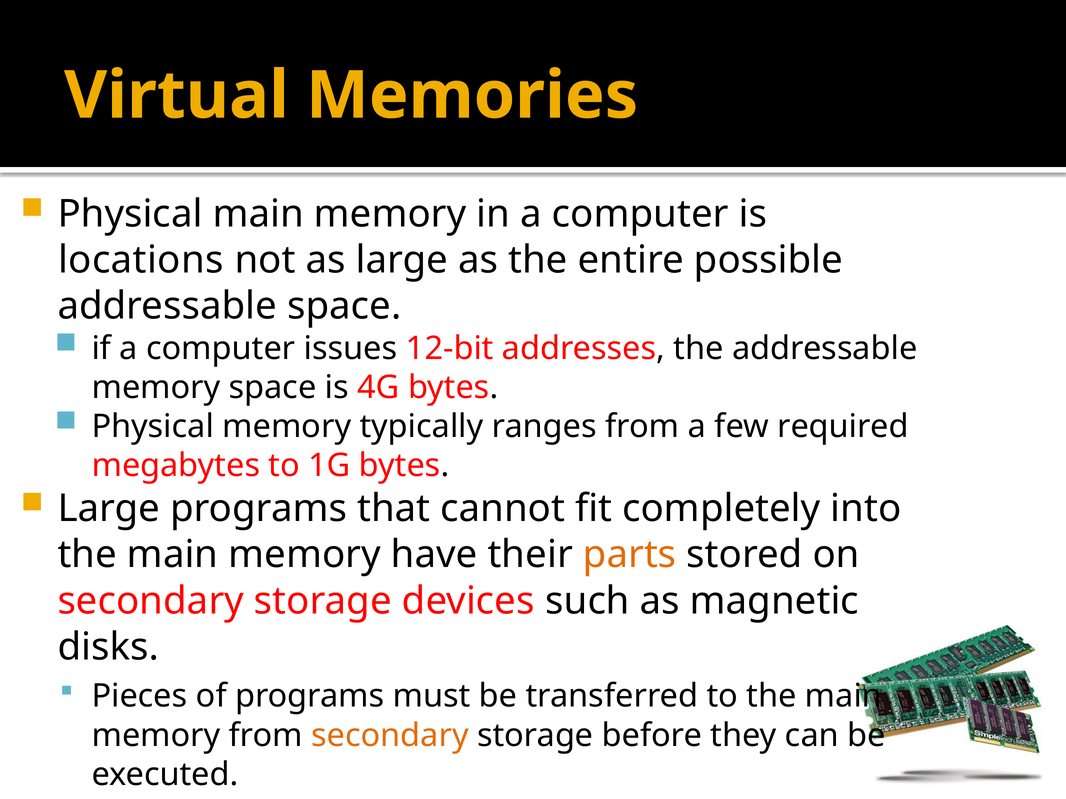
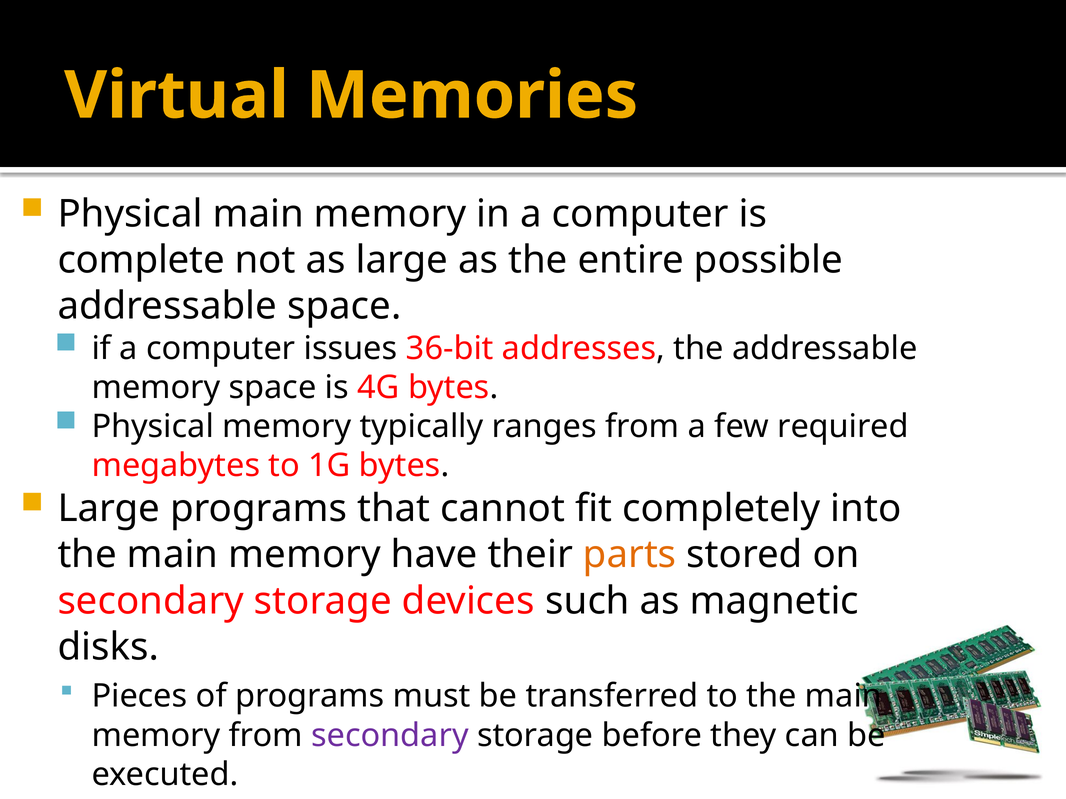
locations: locations -> complete
12-bit: 12-bit -> 36-bit
secondary at (390, 736) colour: orange -> purple
